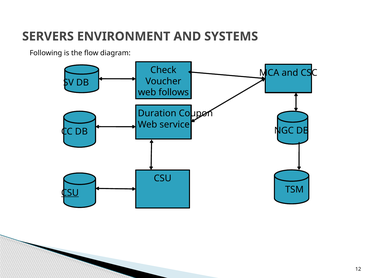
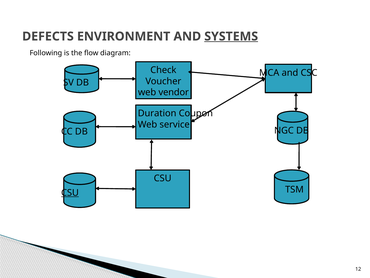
SERVERS: SERVERS -> DEFECTS
SYSTEMS underline: none -> present
follows: follows -> vendor
